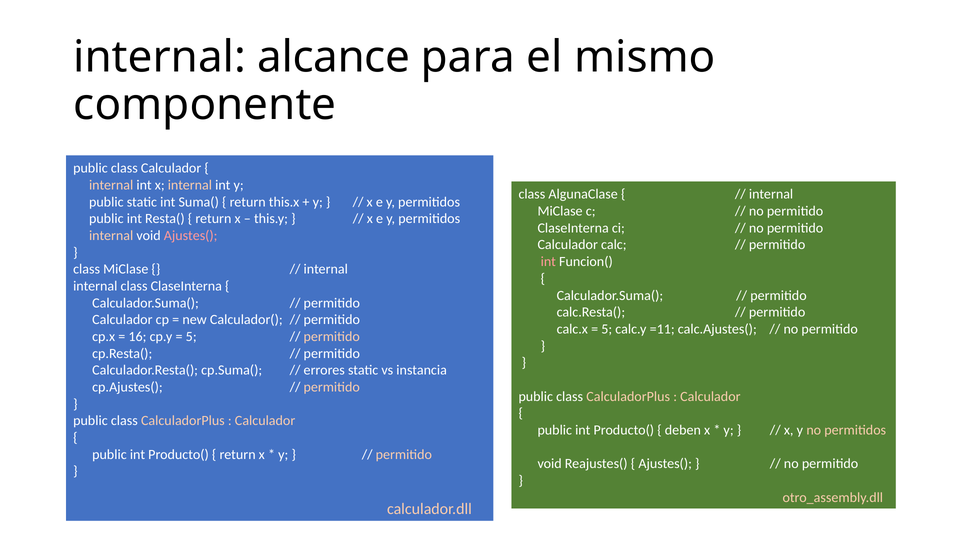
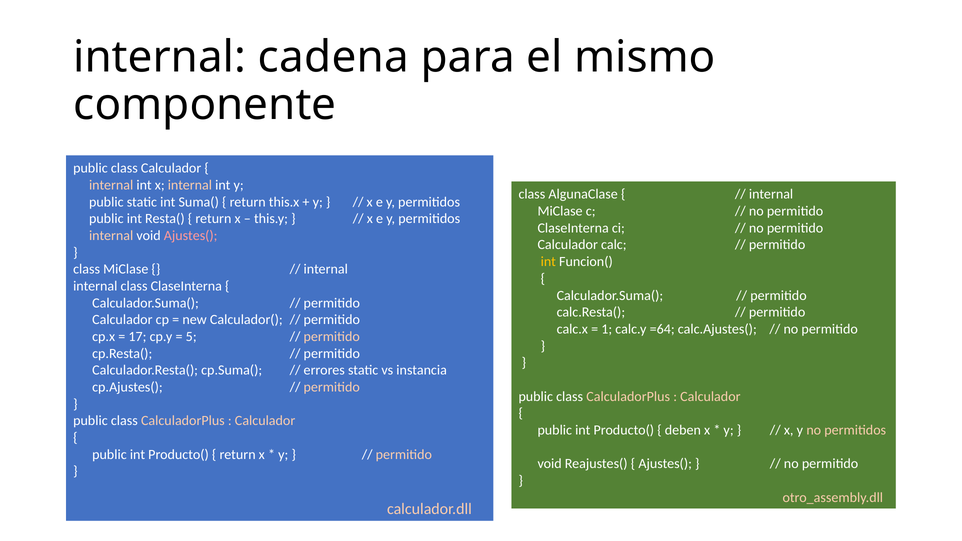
alcance: alcance -> cadena
int at (548, 262) colour: pink -> yellow
5 at (607, 329): 5 -> 1
=11: =11 -> =64
16: 16 -> 17
